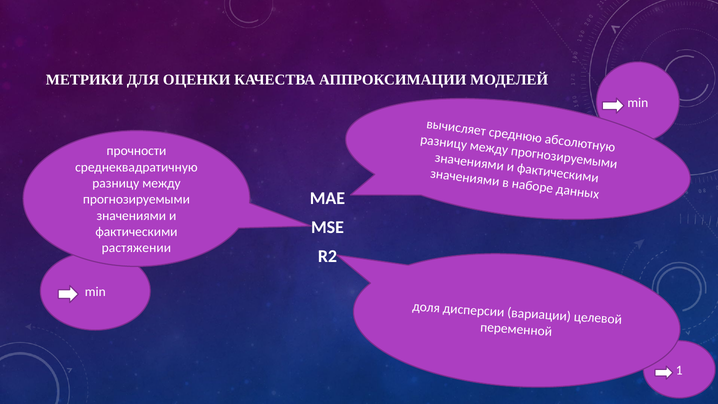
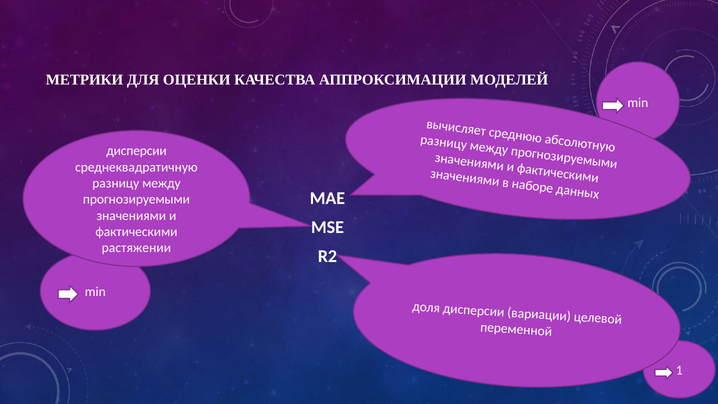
прочности at (136, 151): прочности -> дисперсии
